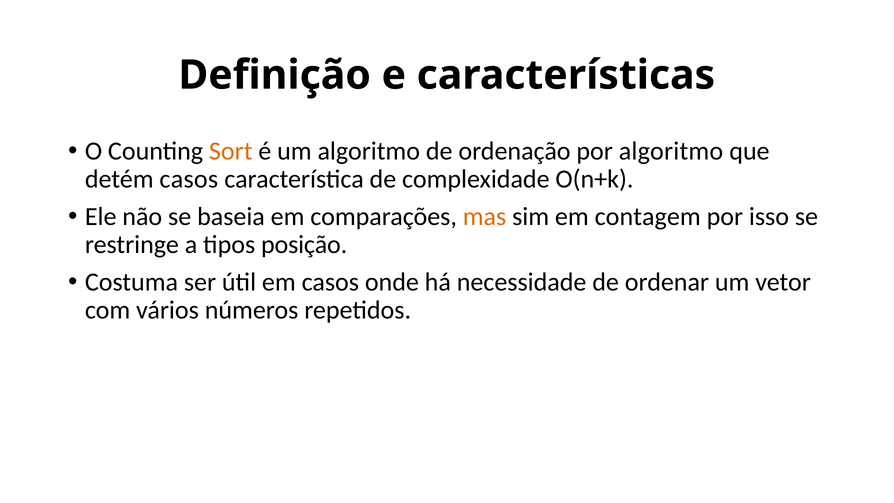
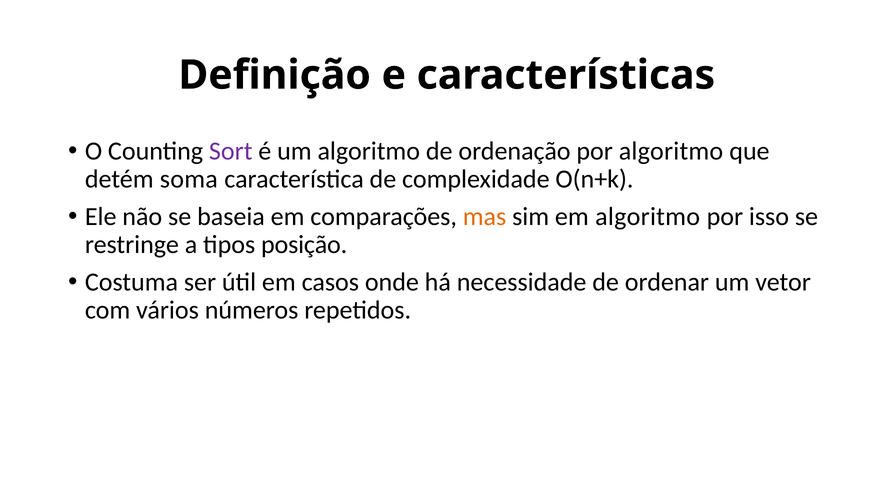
Sort colour: orange -> purple
detém casos: casos -> soma
em contagem: contagem -> algoritmo
